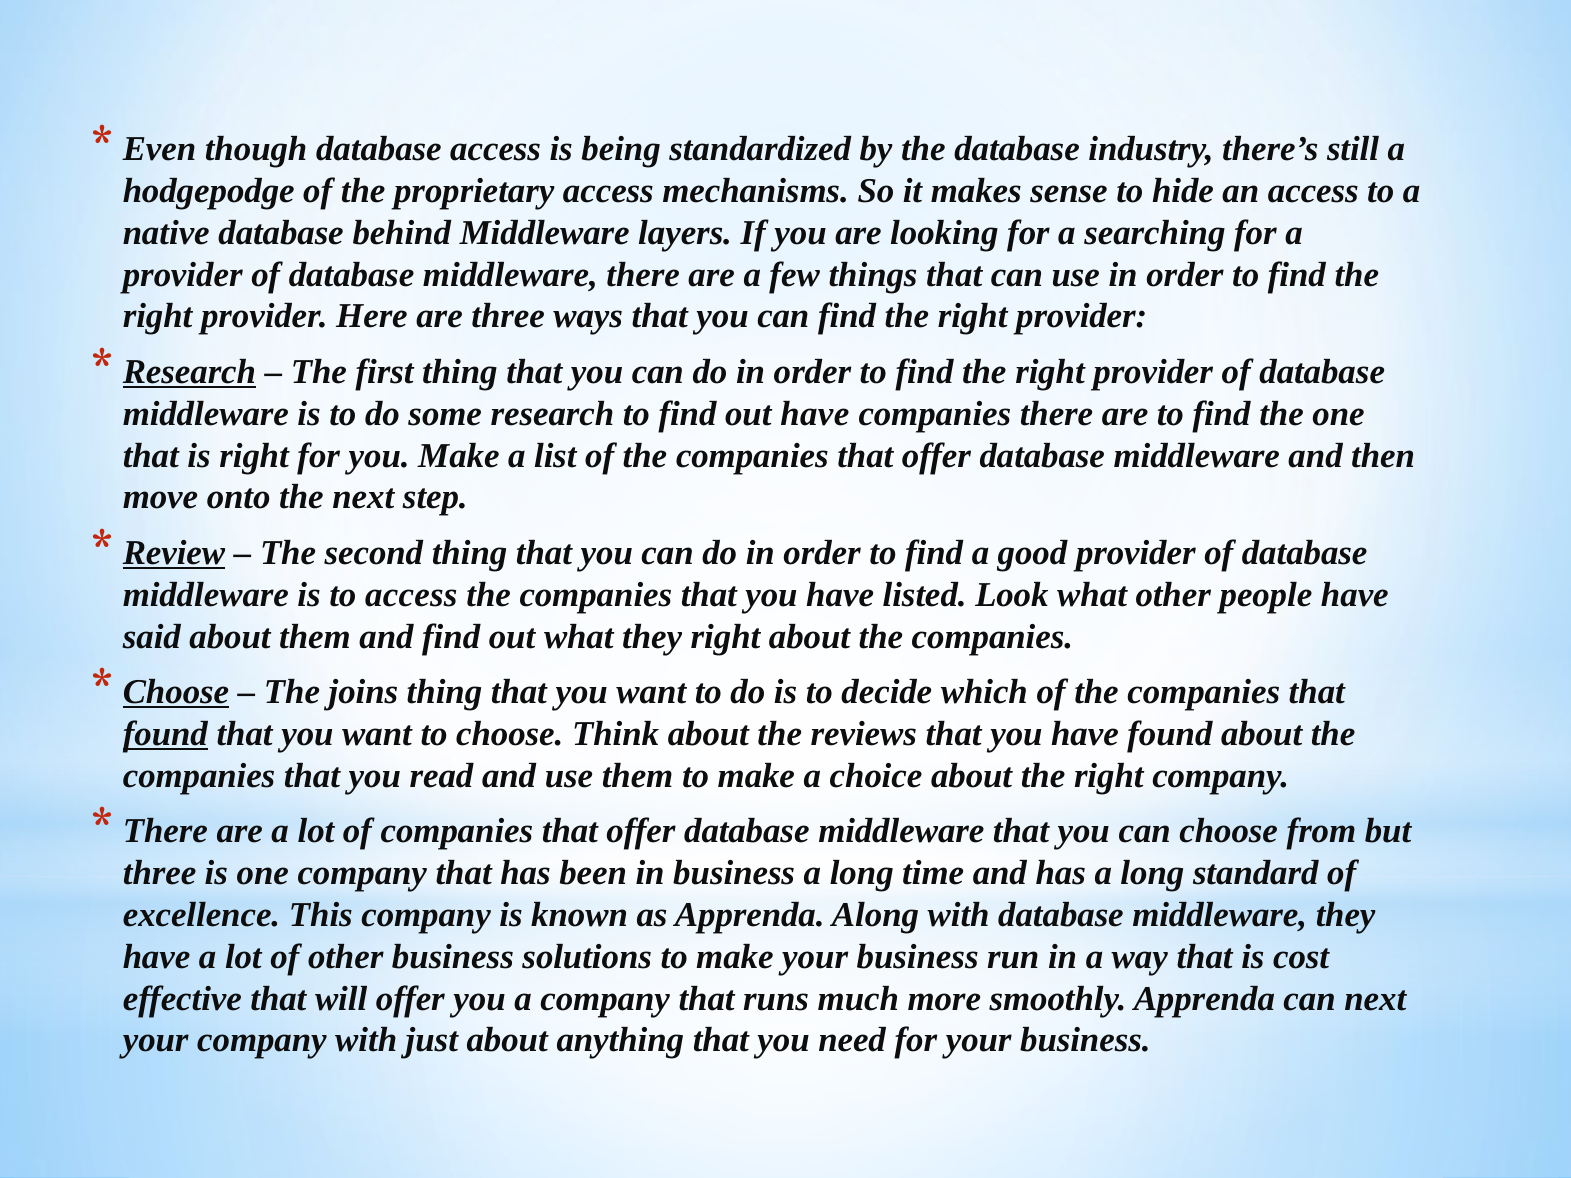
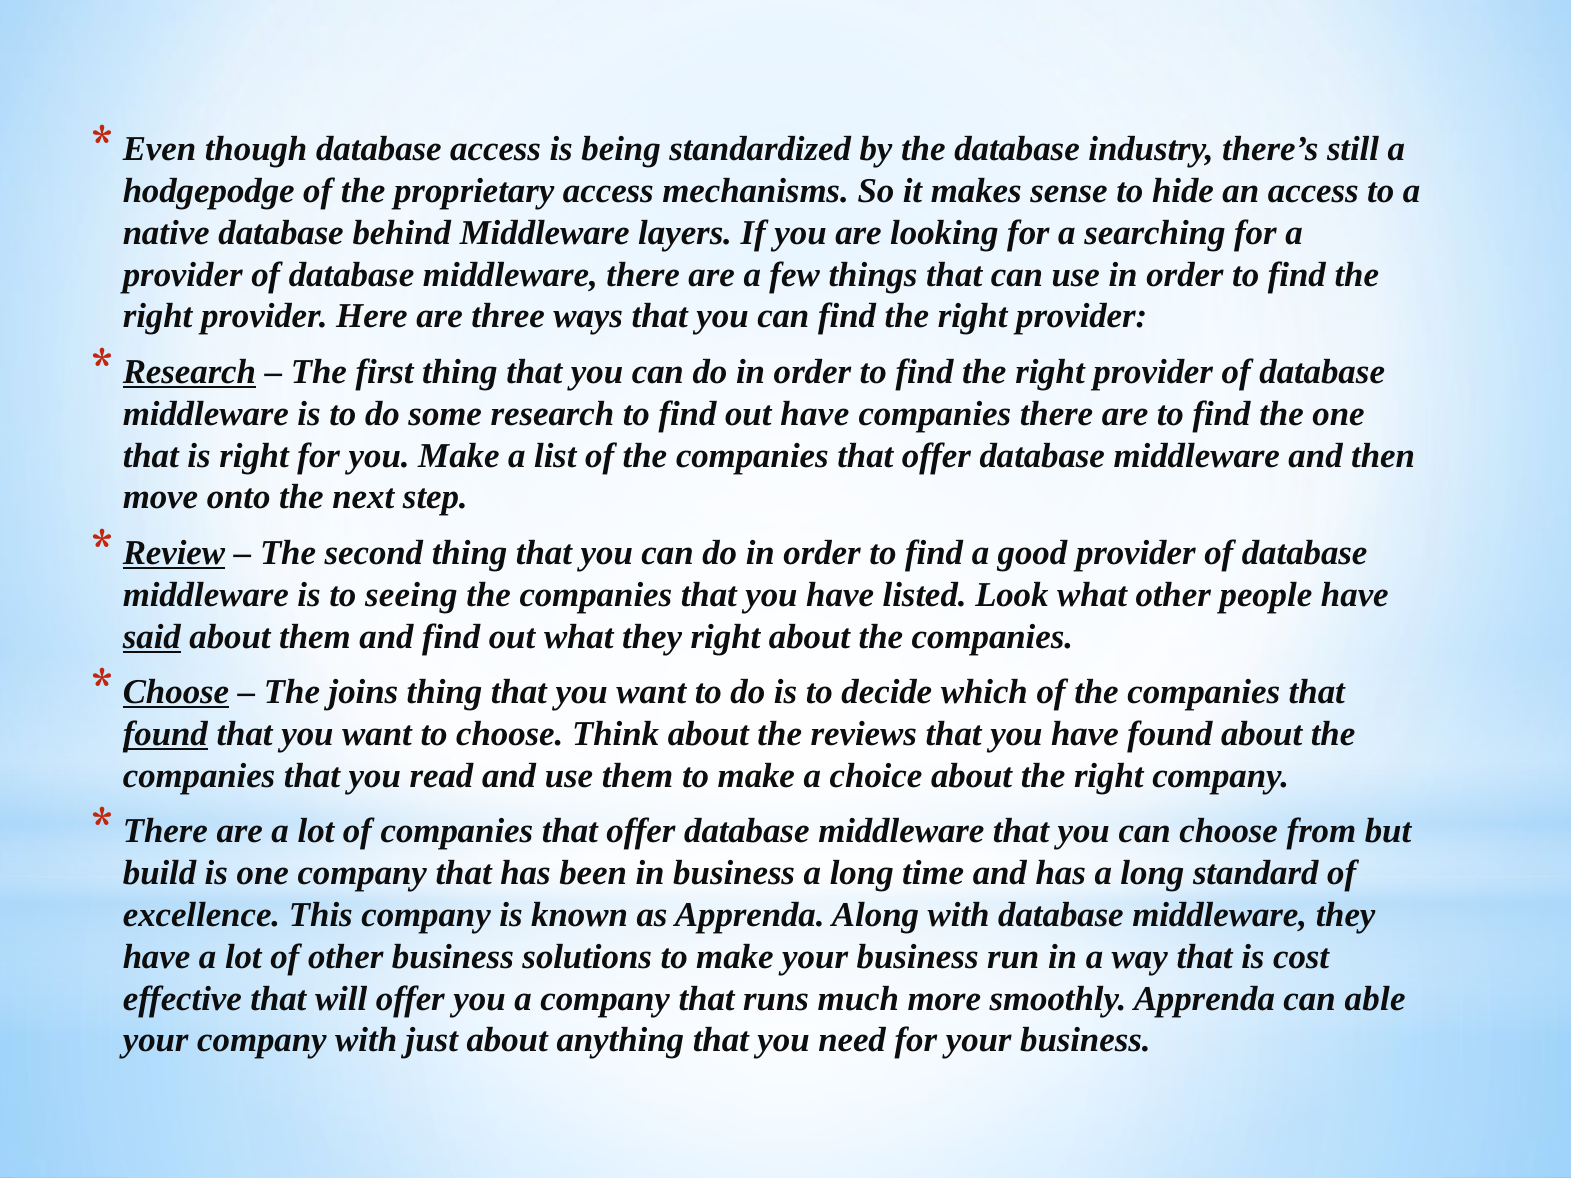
to access: access -> seeing
said underline: none -> present
three at (160, 873): three -> build
can next: next -> able
